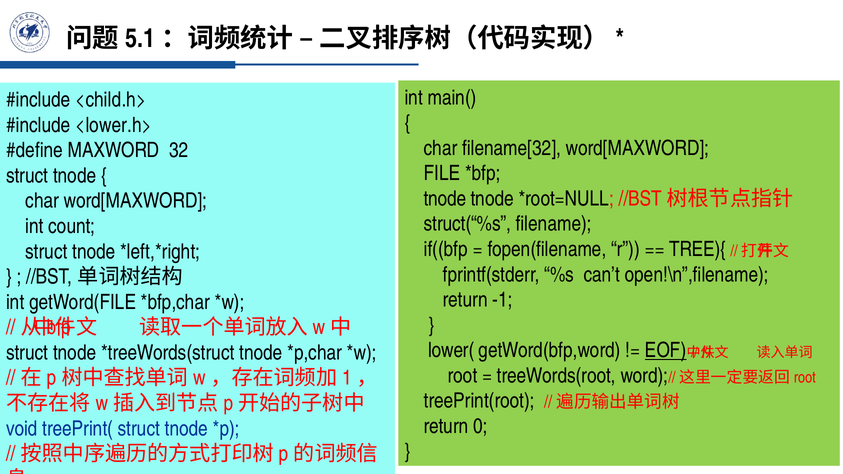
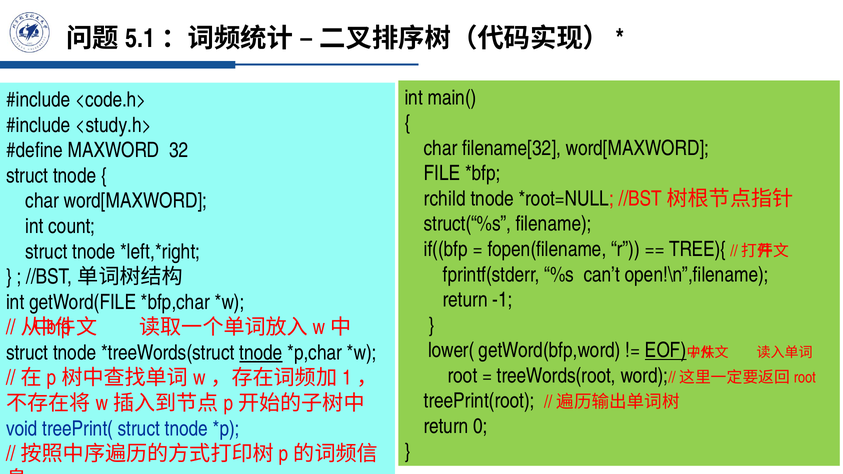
<child.h>: <child.h> -> <code.h>
<lower.h>: <lower.h> -> <study.h>
tnode at (445, 199): tnode -> rchild
tnode at (261, 353) underline: none -> present
